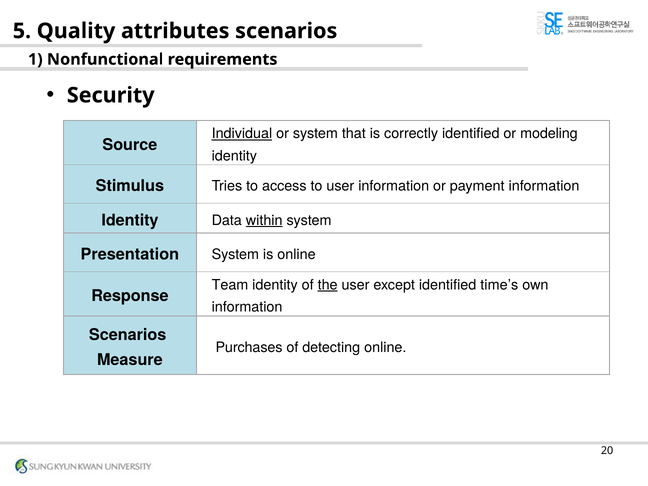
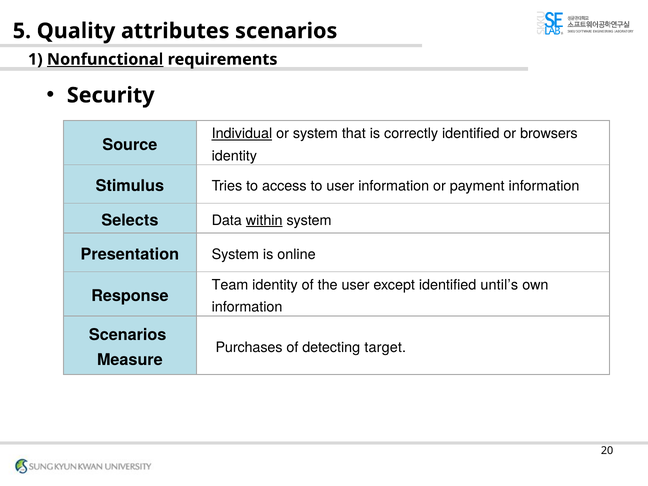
Nonfunctional underline: none -> present
modeling: modeling -> browsers
Identity at (130, 220): Identity -> Selects
the underline: present -> none
time’s: time’s -> until’s
detecting online: online -> target
